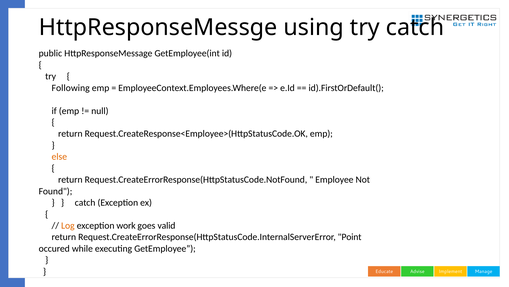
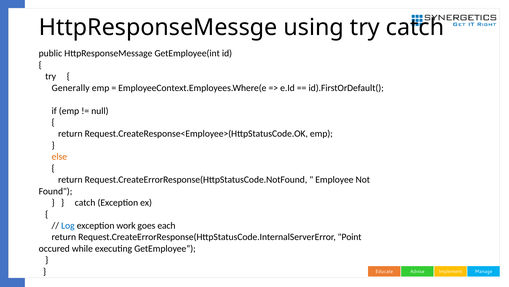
Following: Following -> Generally
Log colour: orange -> blue
valid: valid -> each
